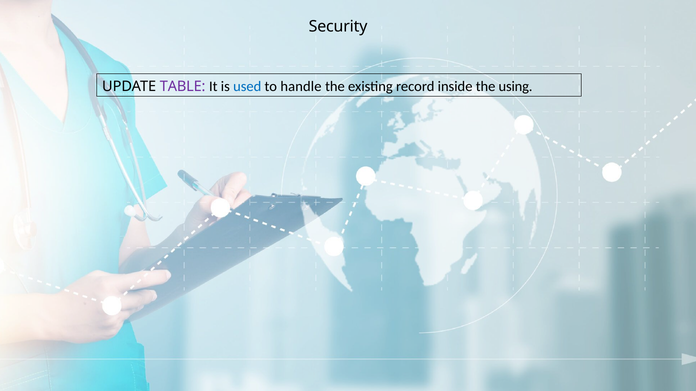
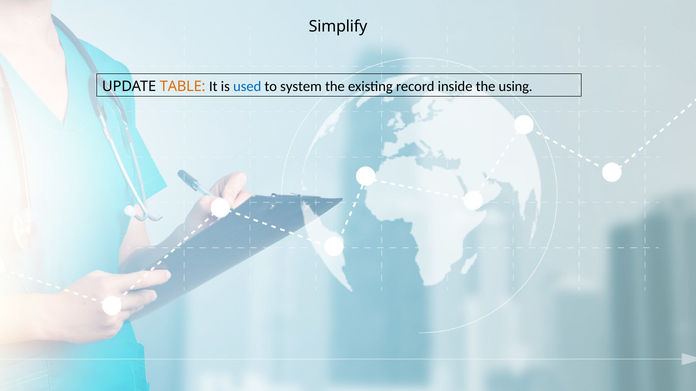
Security: Security -> Simplify
TABLE colour: purple -> orange
handle: handle -> system
